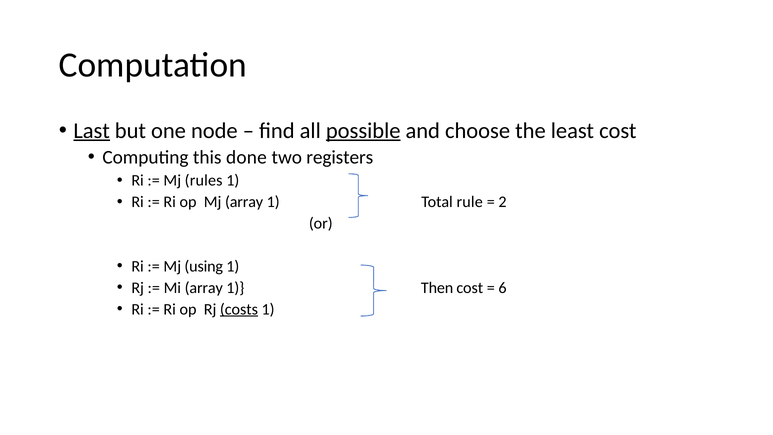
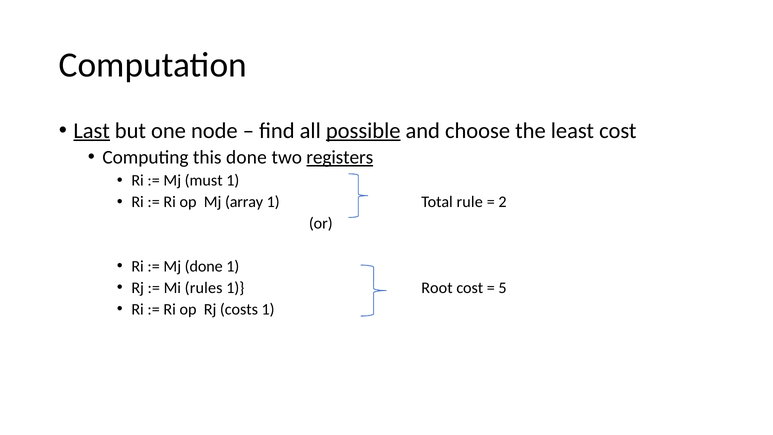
registers underline: none -> present
rules: rules -> must
Mj using: using -> done
Mi array: array -> rules
Then: Then -> Root
6: 6 -> 5
costs underline: present -> none
